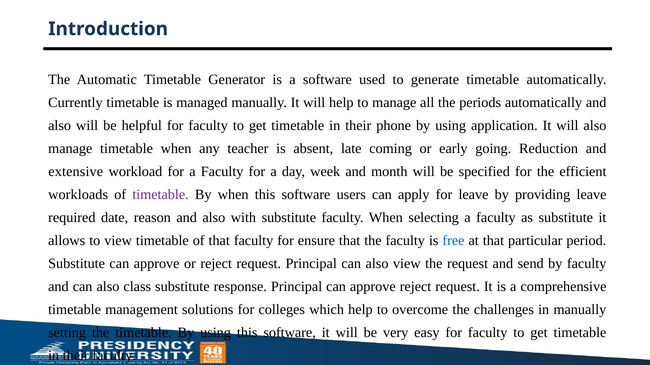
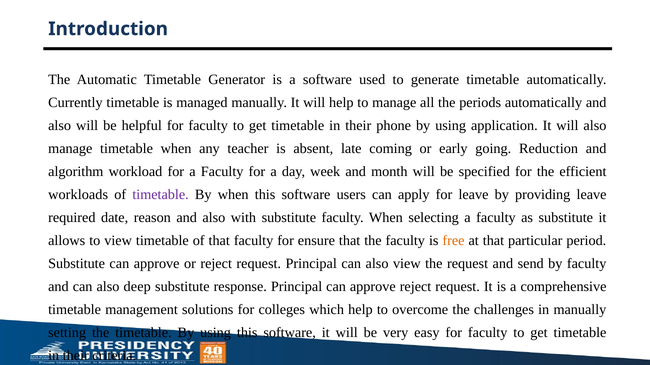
extensive: extensive -> algorithm
free colour: blue -> orange
class: class -> deep
their faculty: faculty -> criteria
